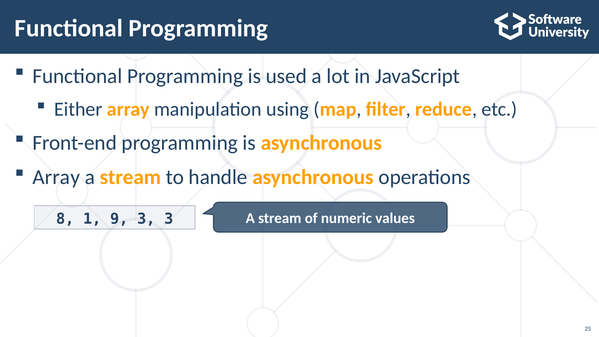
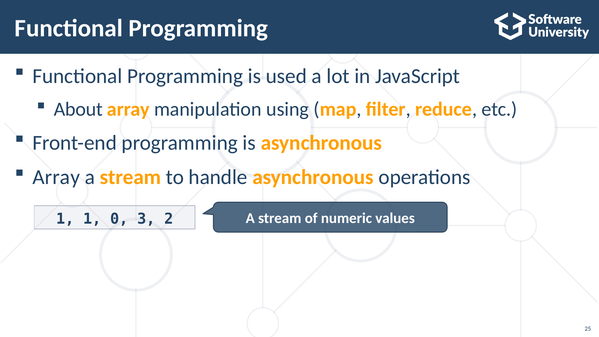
Either: Either -> About
8 at (65, 219): 8 -> 1
9: 9 -> 0
3 3: 3 -> 2
